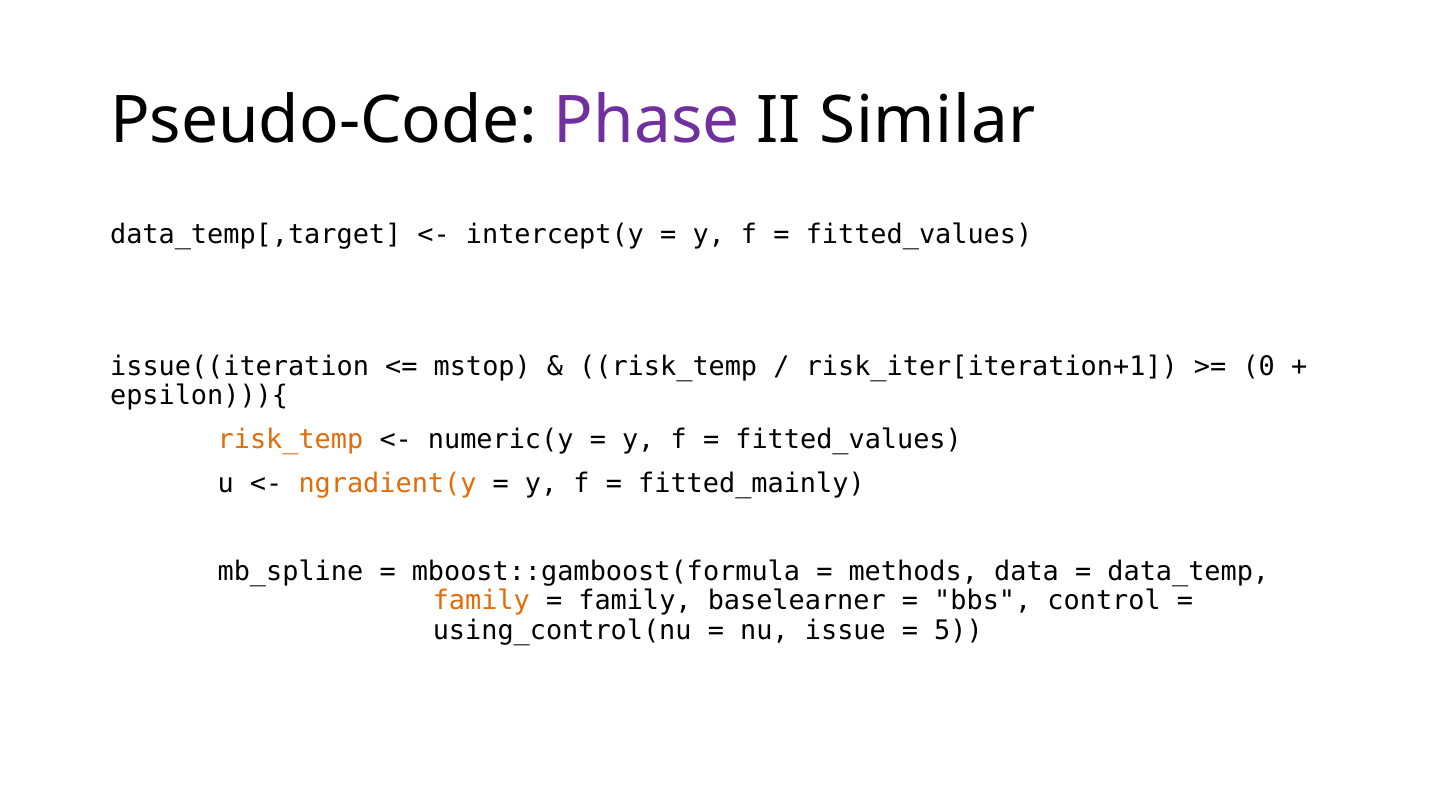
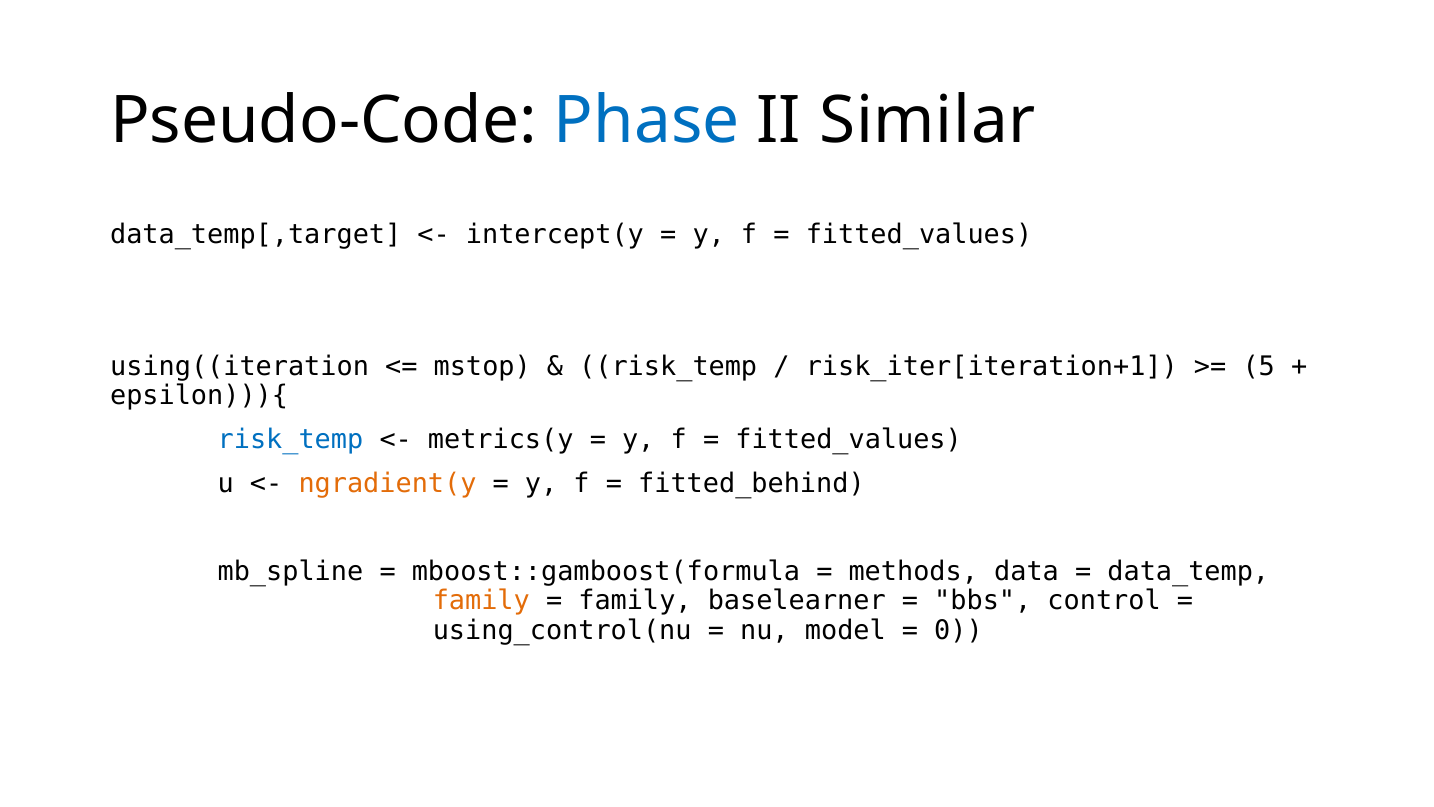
Phase colour: purple -> blue
issue((iteration: issue((iteration -> using((iteration
0: 0 -> 5
risk_temp at (290, 440) colour: orange -> blue
numeric(y: numeric(y -> metrics(y
fitted_mainly: fitted_mainly -> fitted_behind
issue: issue -> model
5: 5 -> 0
